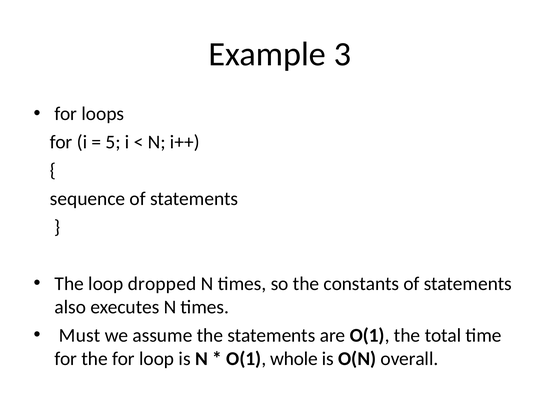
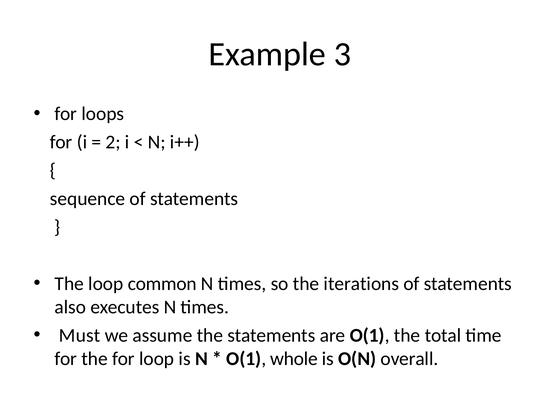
5: 5 -> 2
dropped: dropped -> common
constants: constants -> iterations
